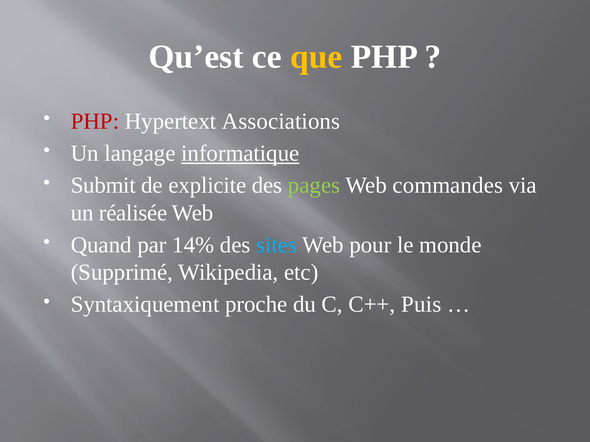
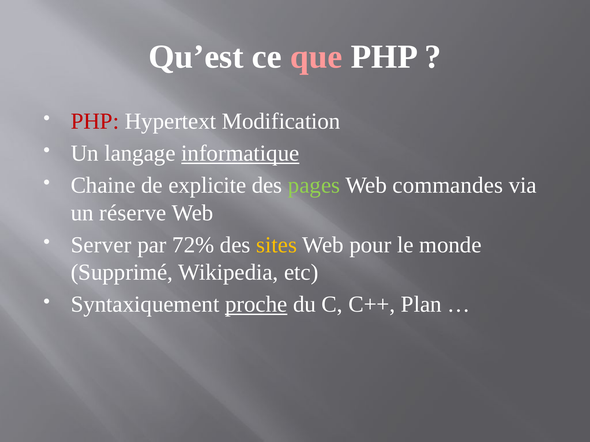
que colour: yellow -> pink
Associations: Associations -> Modification
Submit: Submit -> Chaine
réalisée: réalisée -> réserve
Quand: Quand -> Server
14%: 14% -> 72%
sites colour: light blue -> yellow
proche underline: none -> present
Puis: Puis -> Plan
